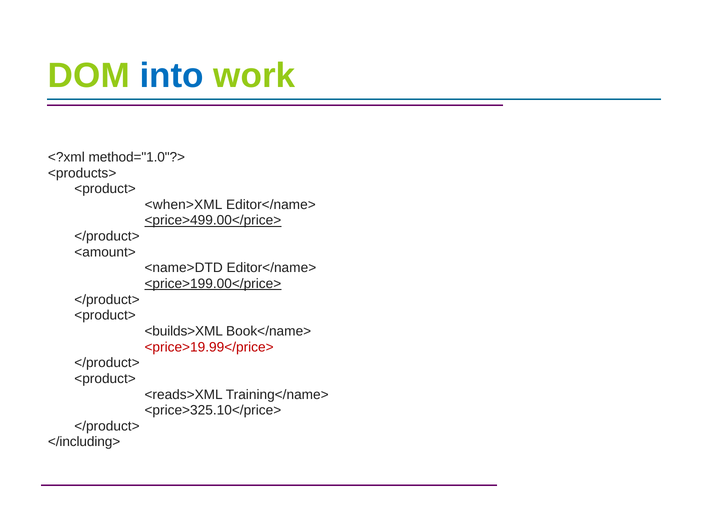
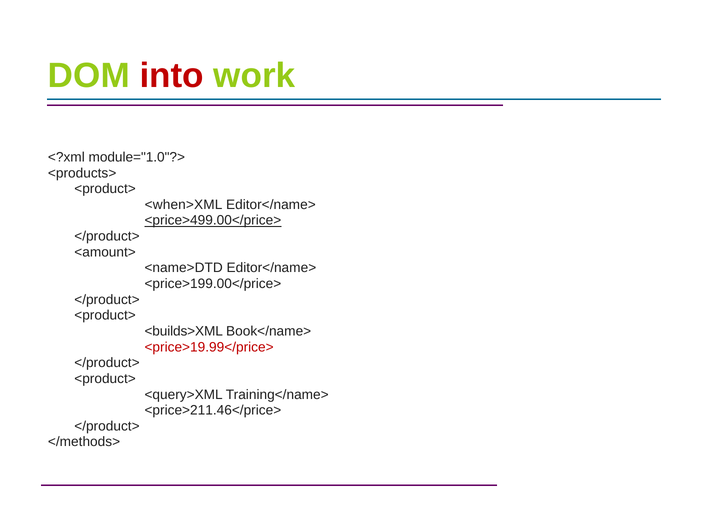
into colour: blue -> red
method="1.0"?>: method="1.0"?> -> module="1.0"?>
<price>199.00</price> underline: present -> none
<reads>XML: <reads>XML -> <query>XML
<price>325.10</price>: <price>325.10</price> -> <price>211.46</price>
</including>: </including> -> </methods>
